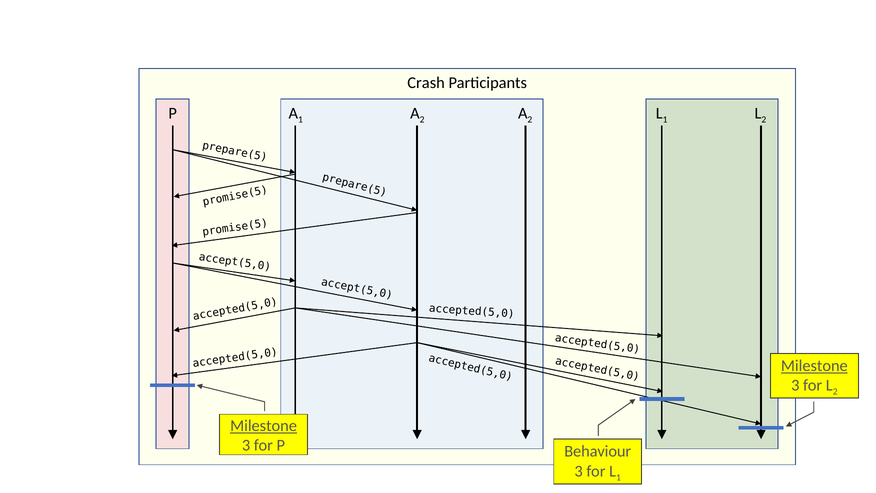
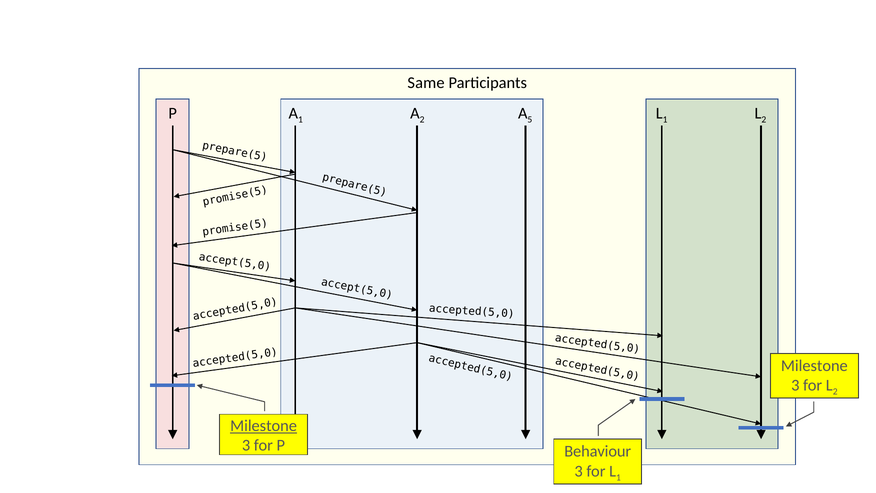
Crash: Crash -> Same
2 at (530, 120): 2 -> 5
Milestone at (814, 366) underline: present -> none
